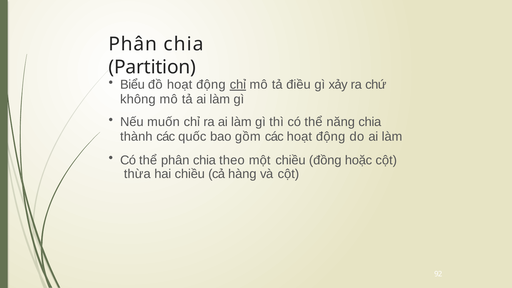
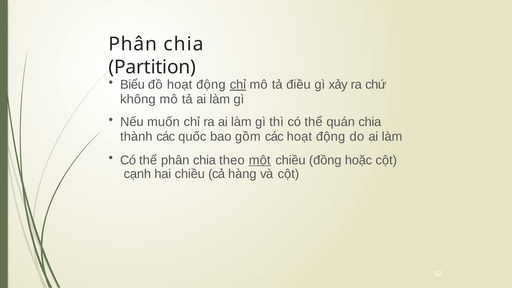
năng: năng -> quán
một underline: none -> present
thừa: thừa -> cạnh
